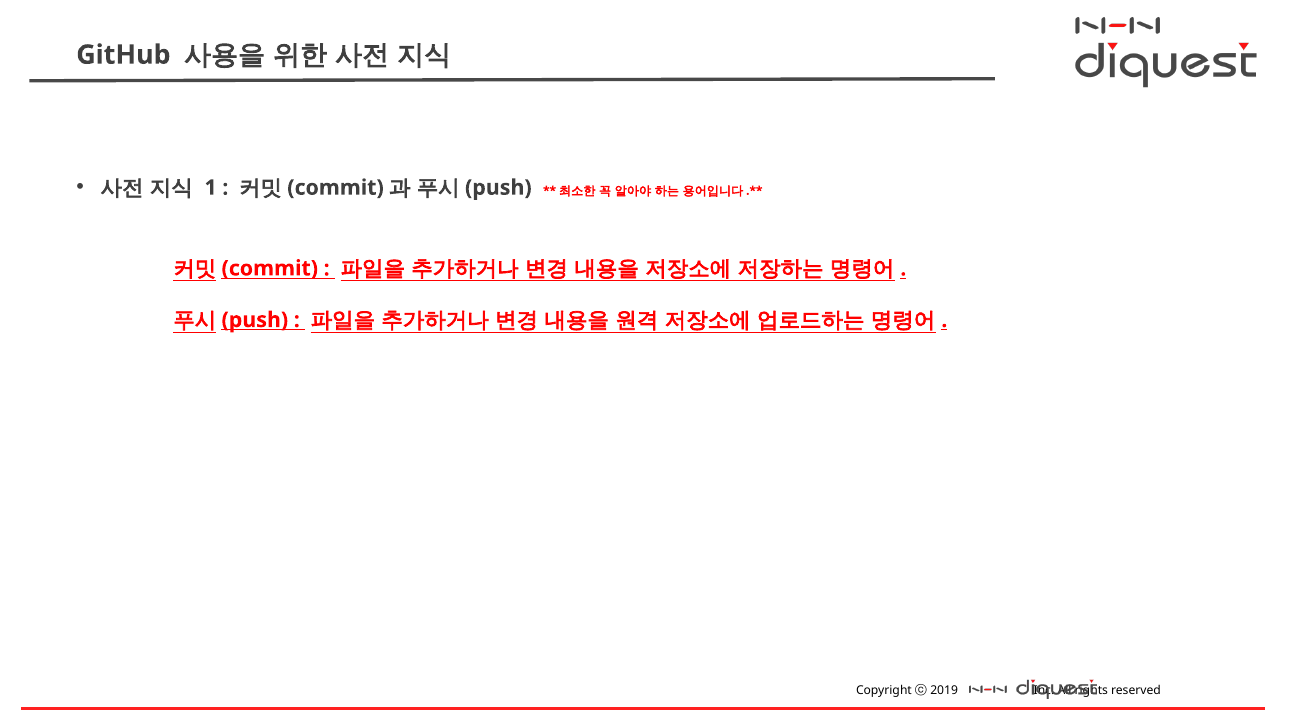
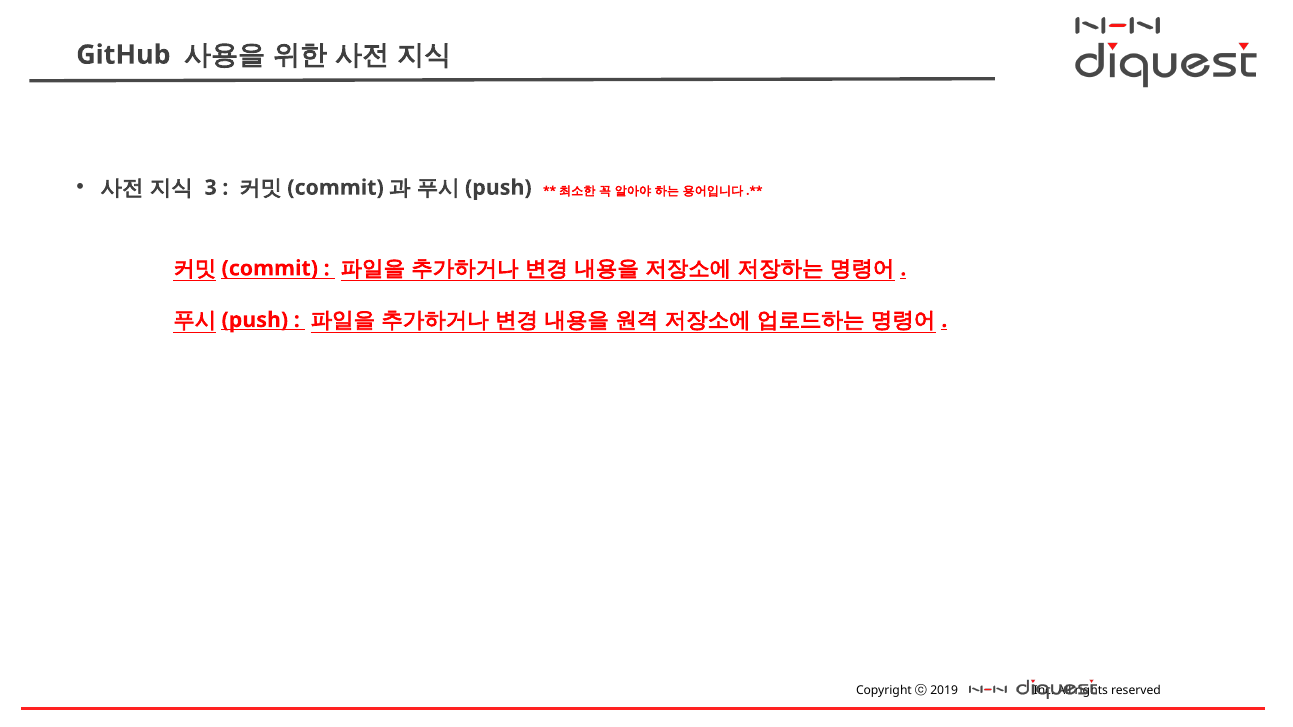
1: 1 -> 3
